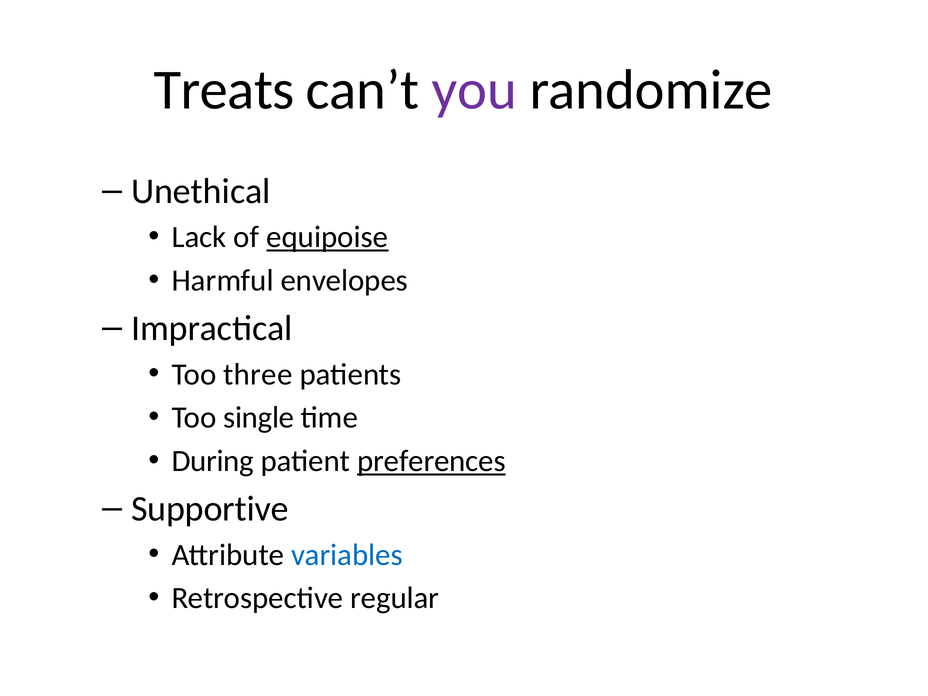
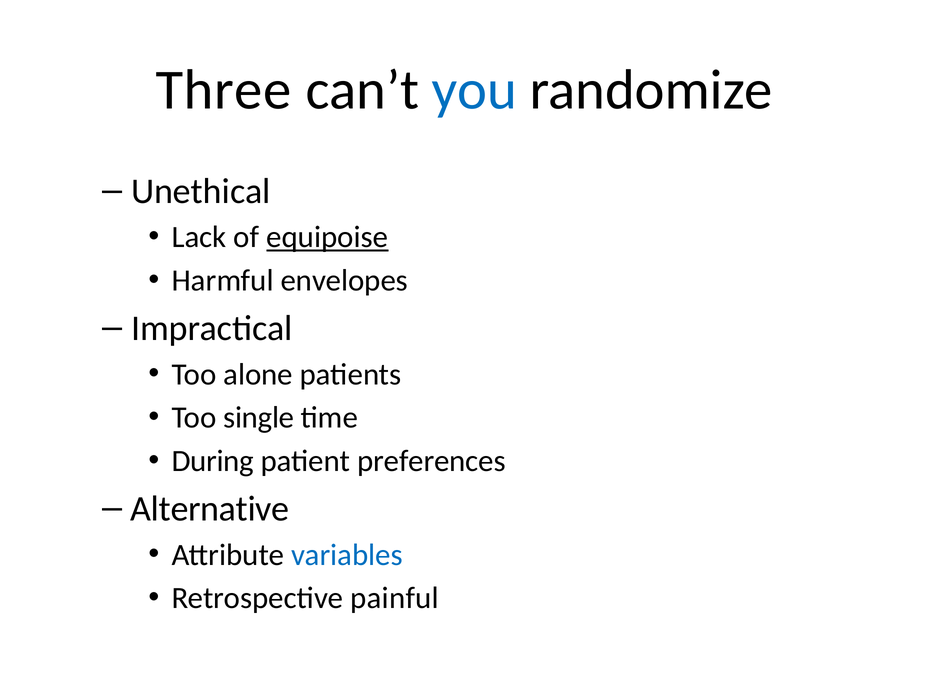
Treats: Treats -> Three
you colour: purple -> blue
three: three -> alone
preferences underline: present -> none
Supportive: Supportive -> Alternative
regular: regular -> painful
